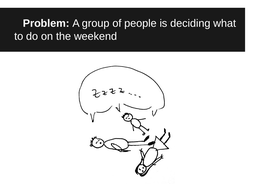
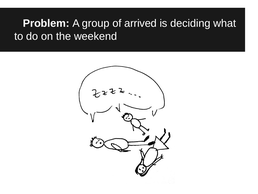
people: people -> arrived
